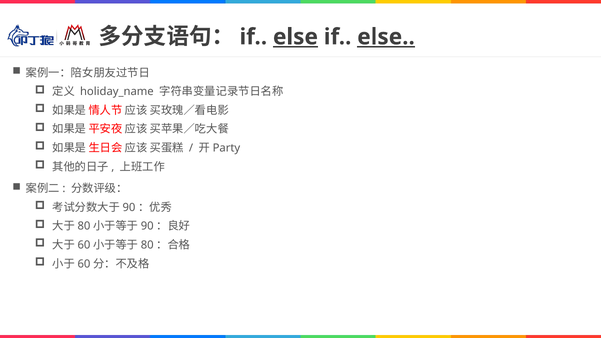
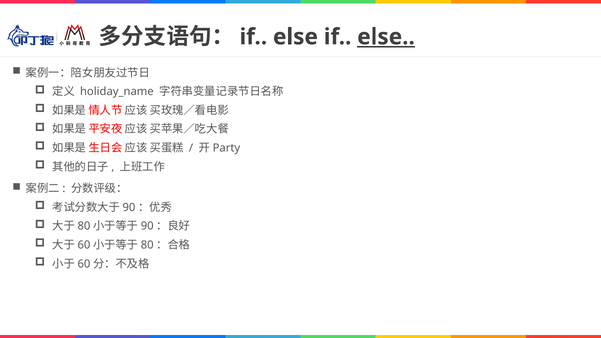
else at (295, 37) underline: present -> none
